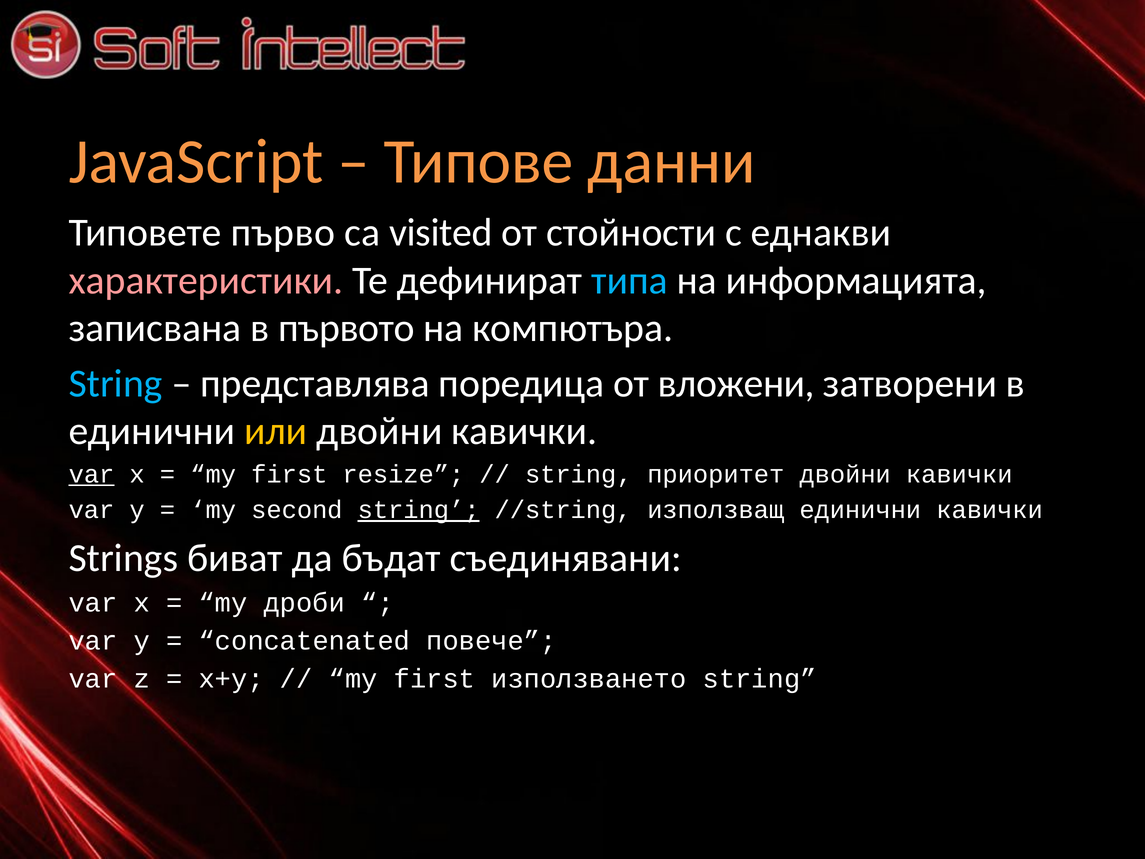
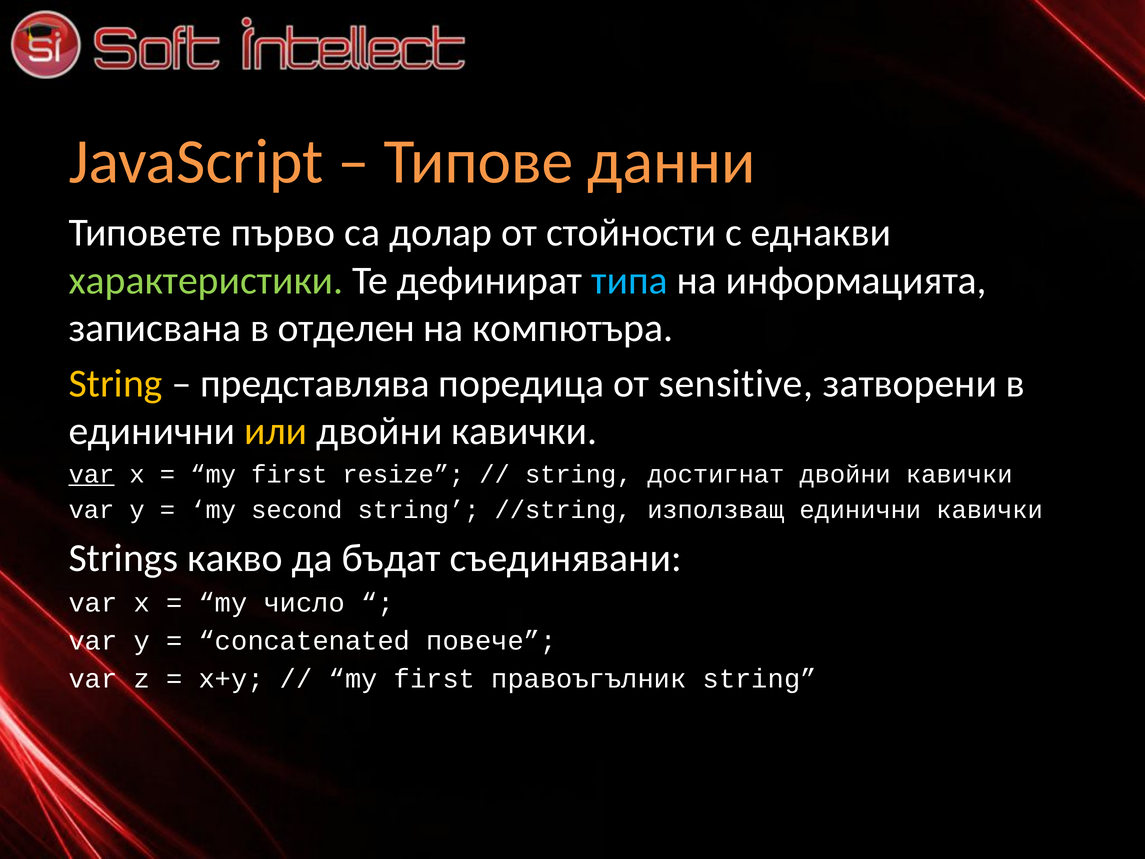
visited: visited -> долар
характеристики colour: pink -> light green
първото: първото -> отделен
String at (116, 384) colour: light blue -> yellow
вложени: вложени -> sensitive
приоритет: приоритет -> достигнат
string at (419, 510) underline: present -> none
биват: биват -> какво
дроби: дроби -> число
използването: използването -> правоъгълник
